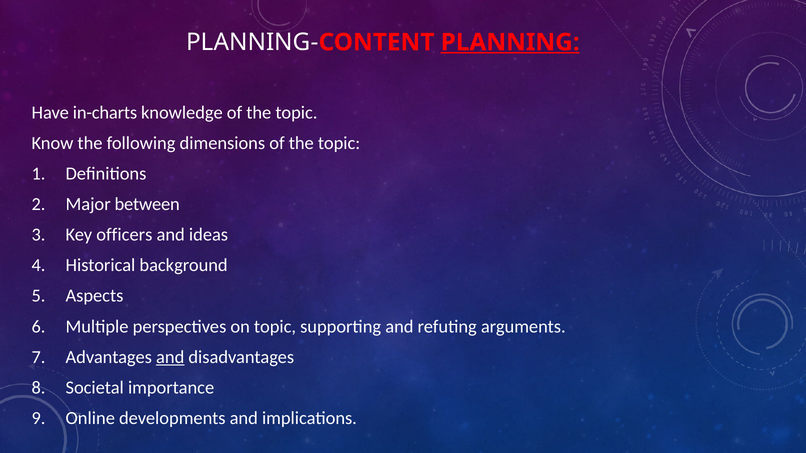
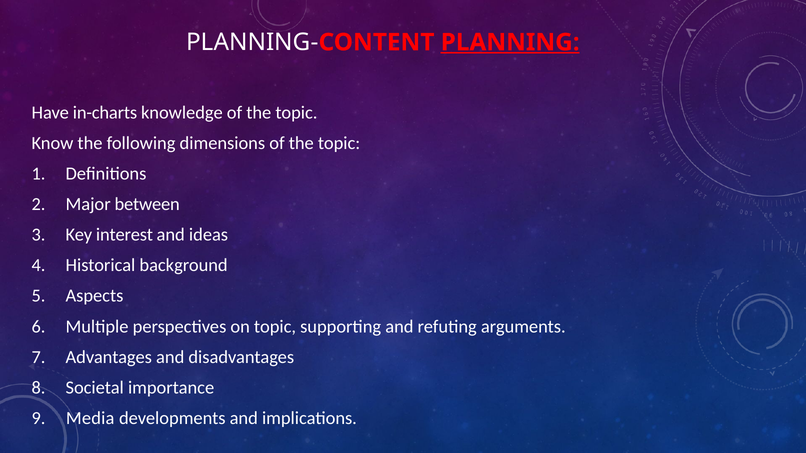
officers: officers -> interest
and at (170, 357) underline: present -> none
Online: Online -> Media
